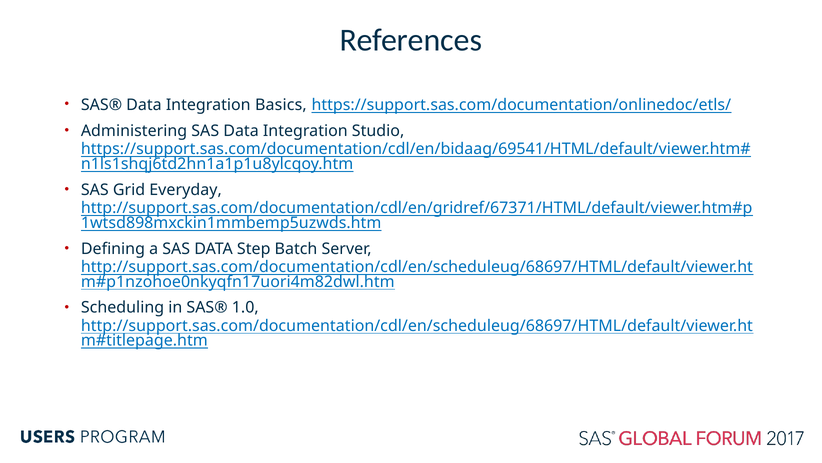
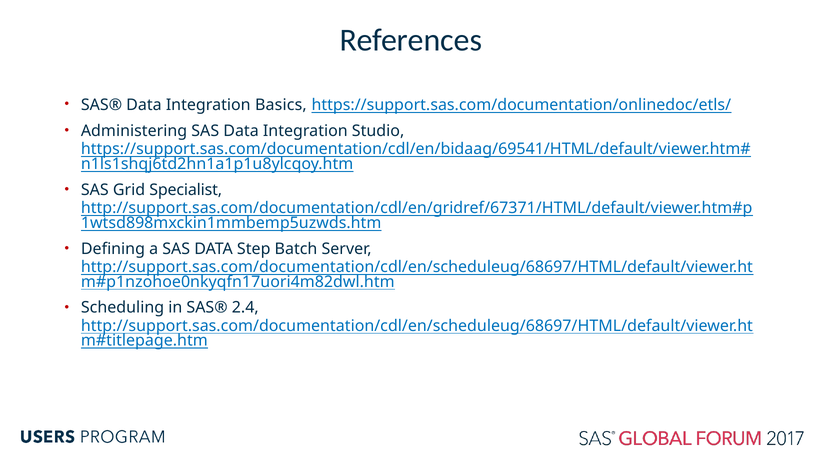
Everyday: Everyday -> Specialist
1.0: 1.0 -> 2.4
